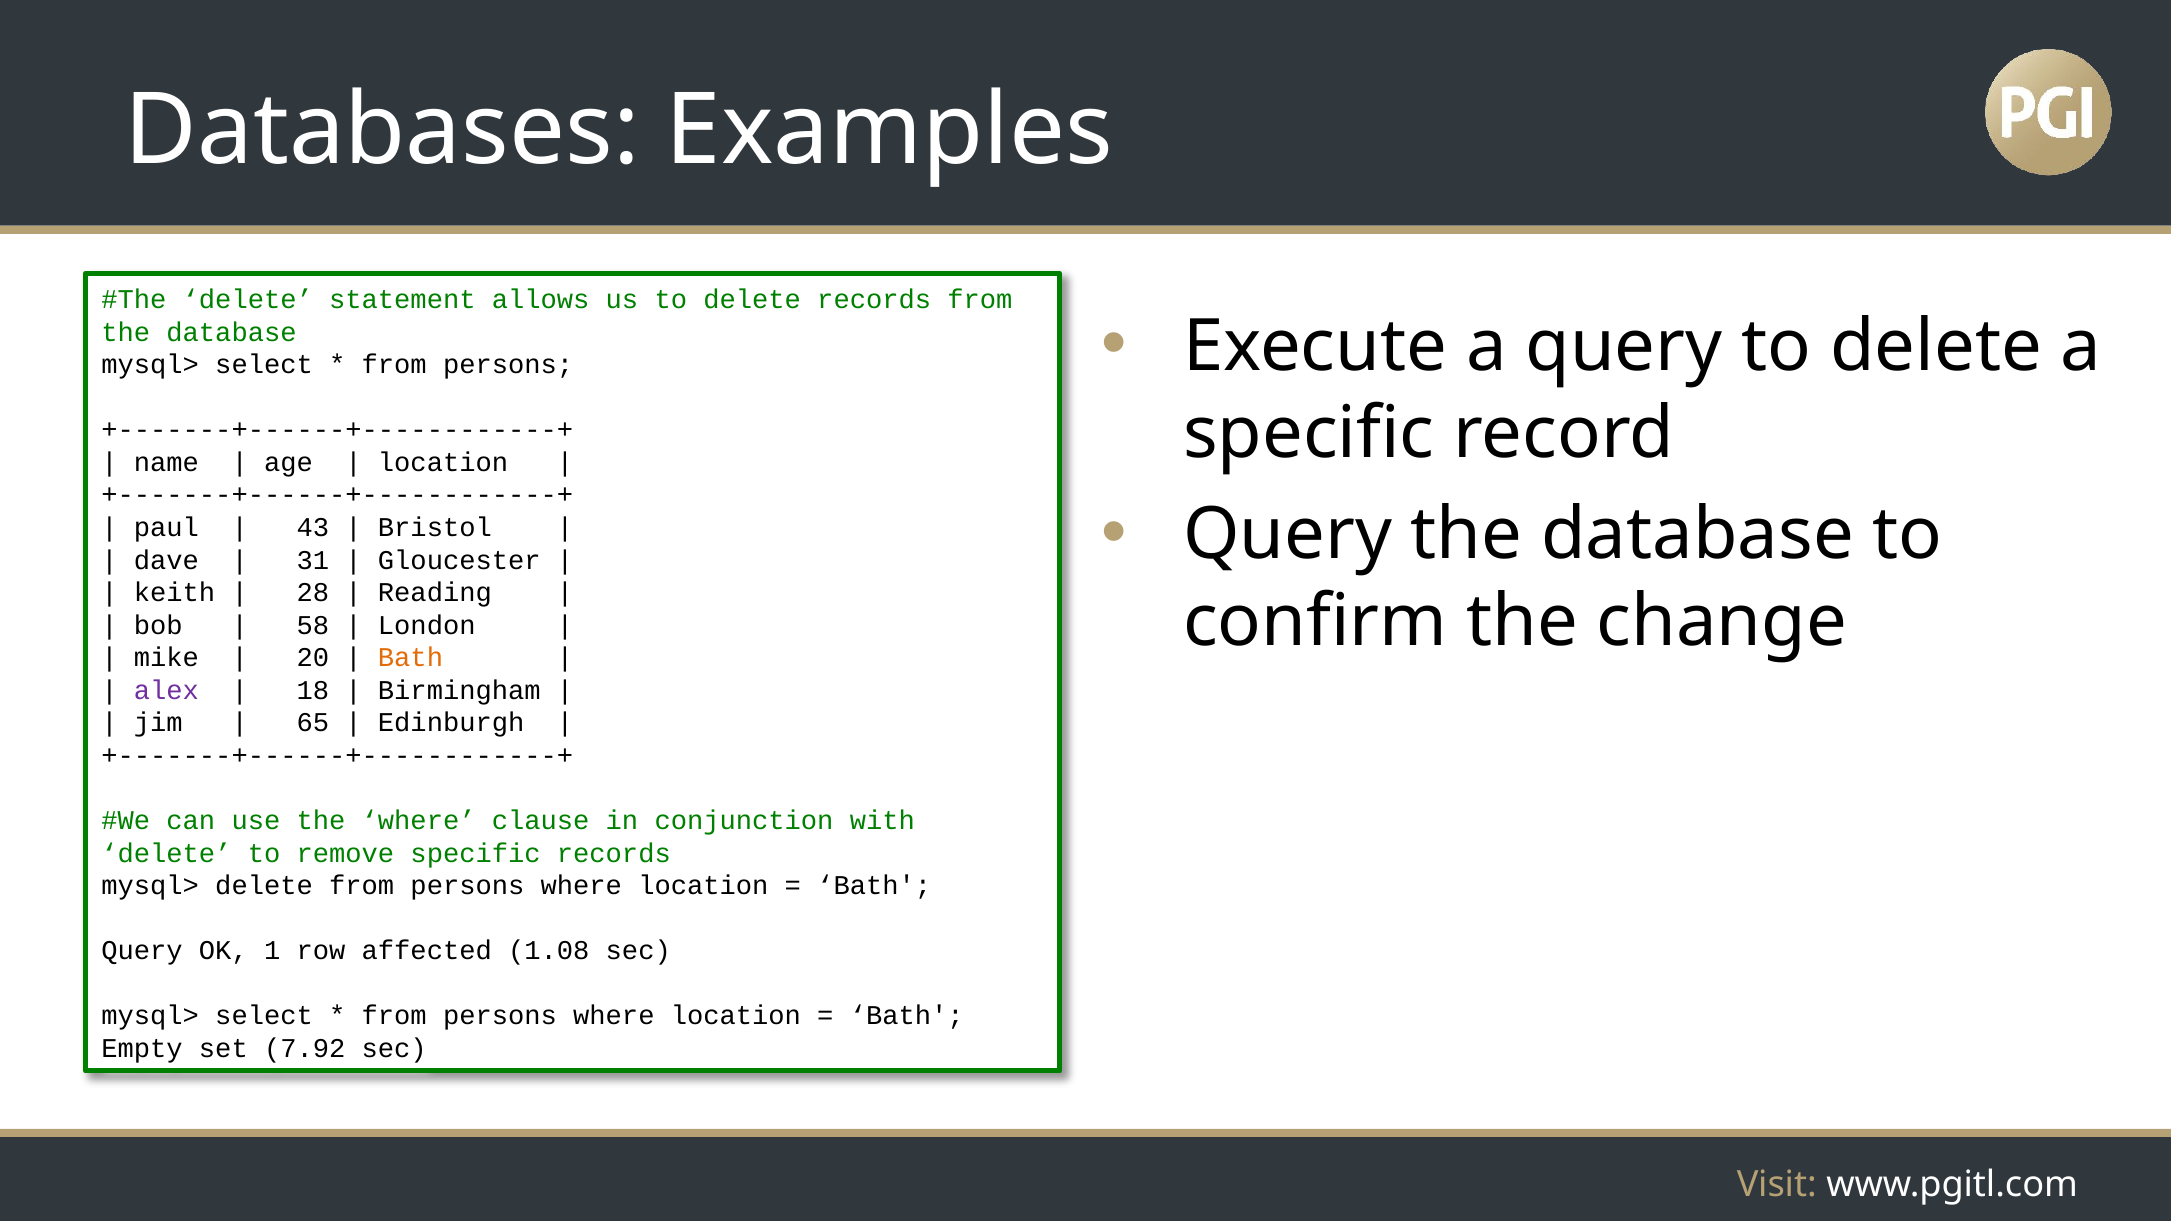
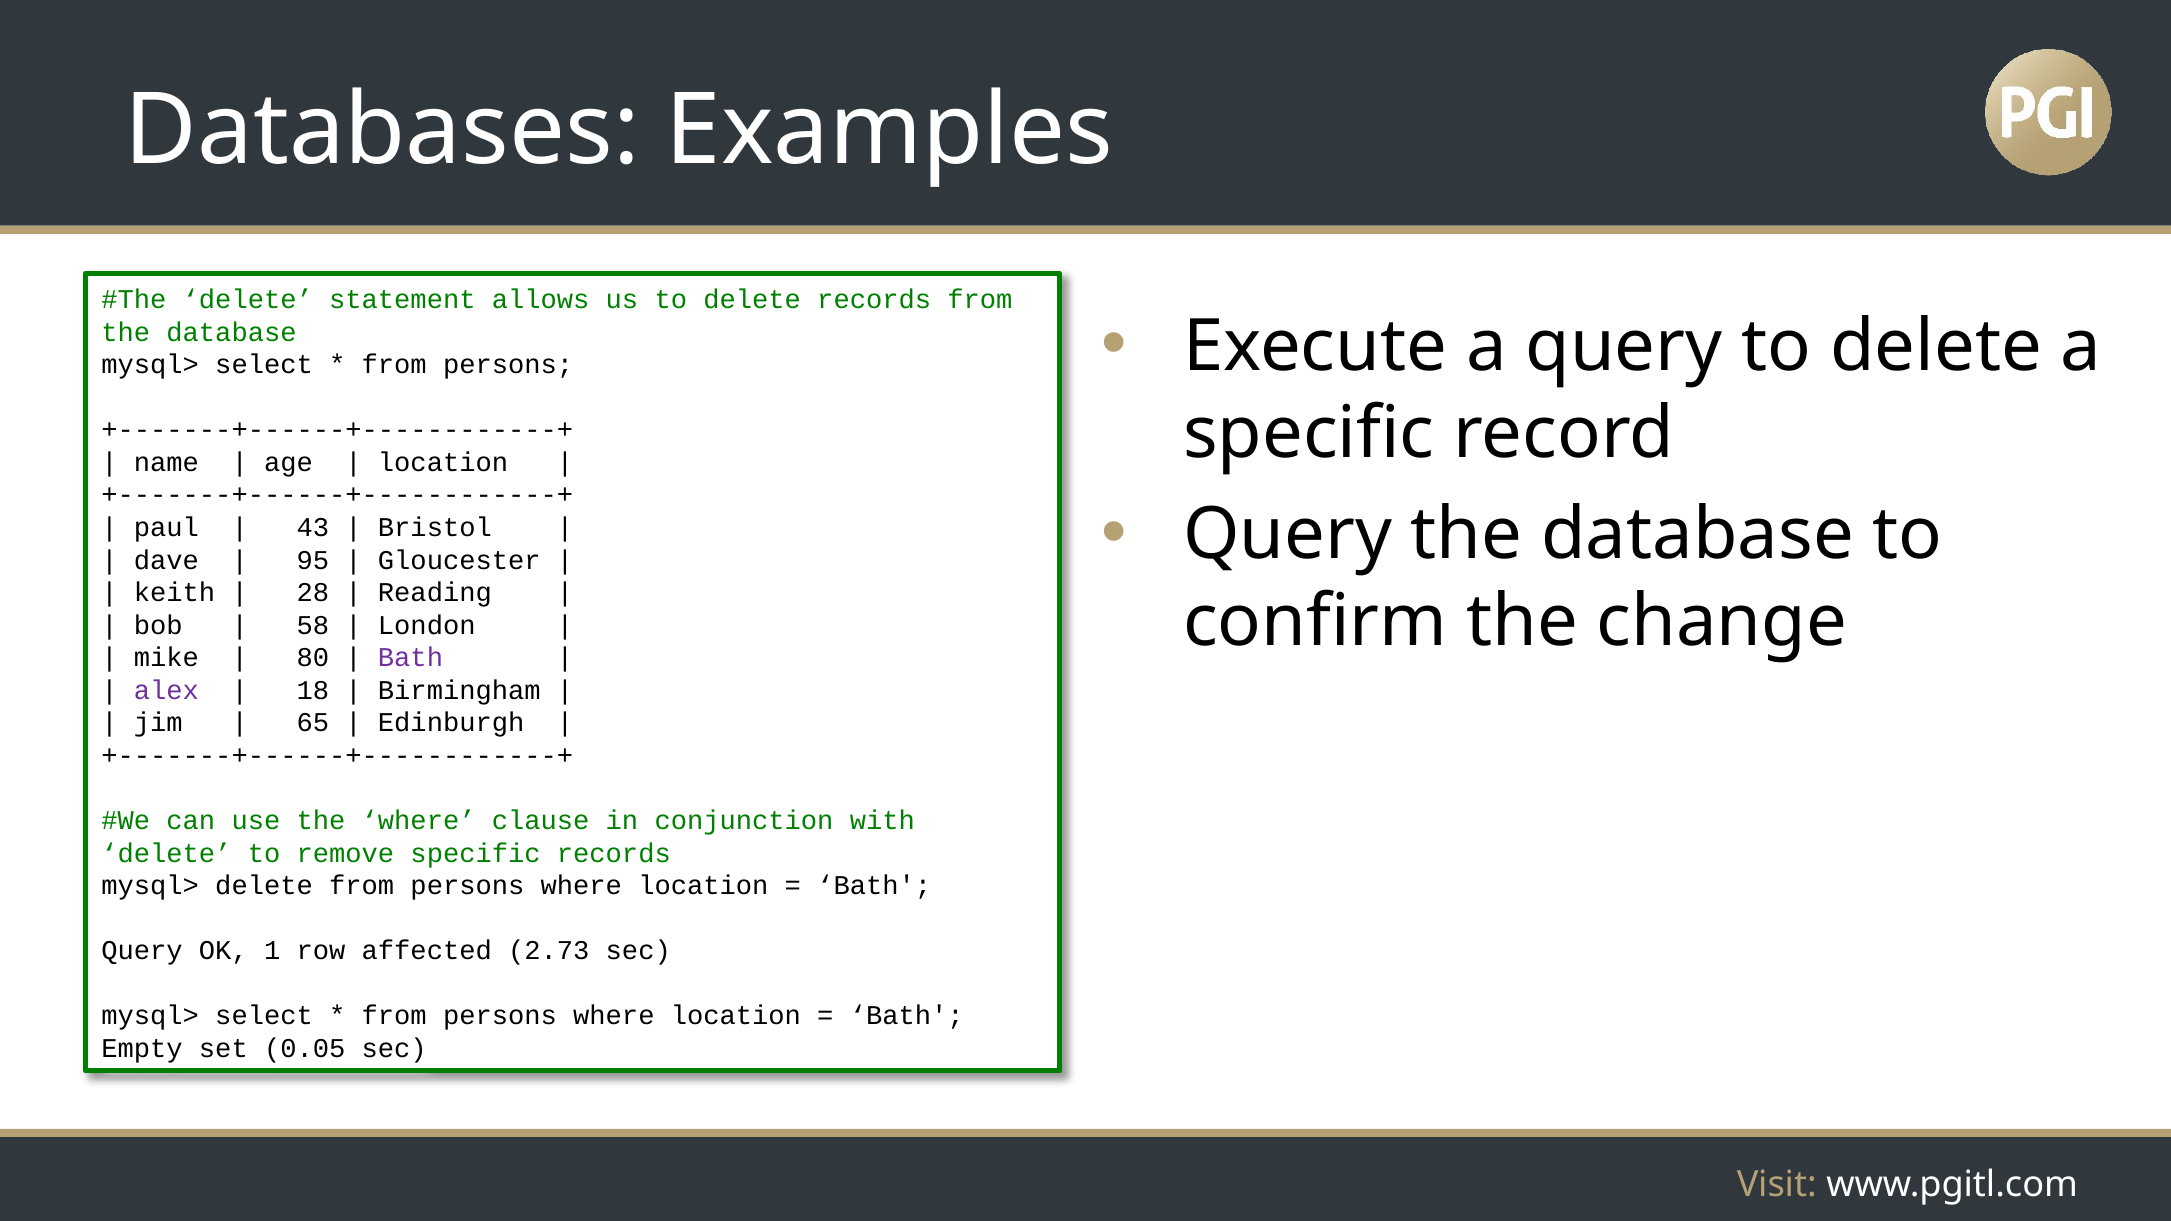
31: 31 -> 95
20: 20 -> 80
Bath at (410, 658) colour: orange -> purple
1.08: 1.08 -> 2.73
7.92: 7.92 -> 0.05
